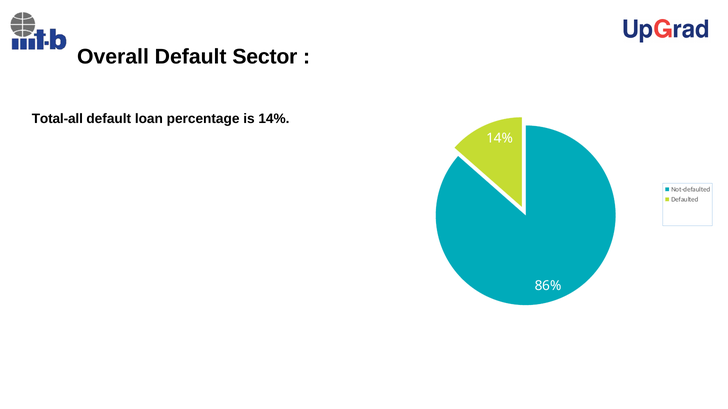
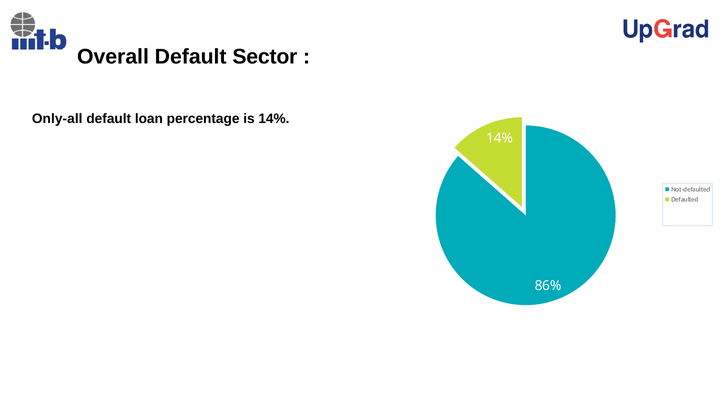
Total-all: Total-all -> Only-all
